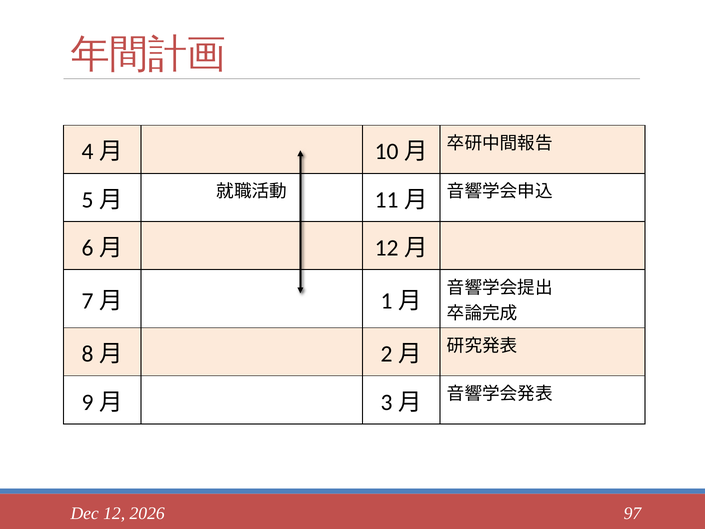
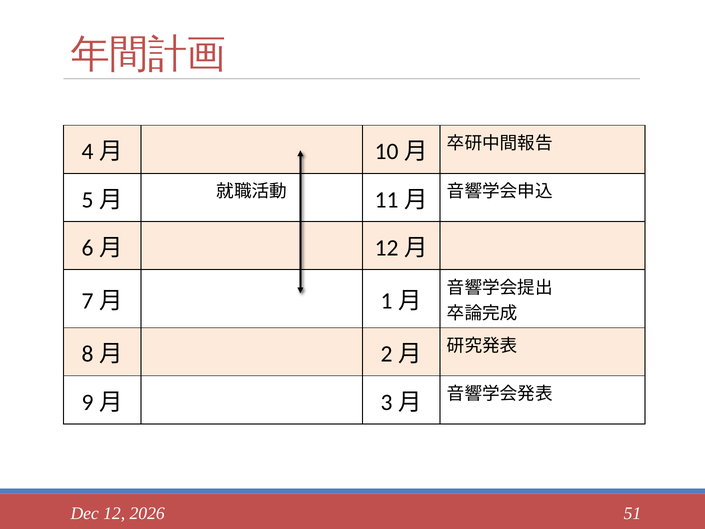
97: 97 -> 51
